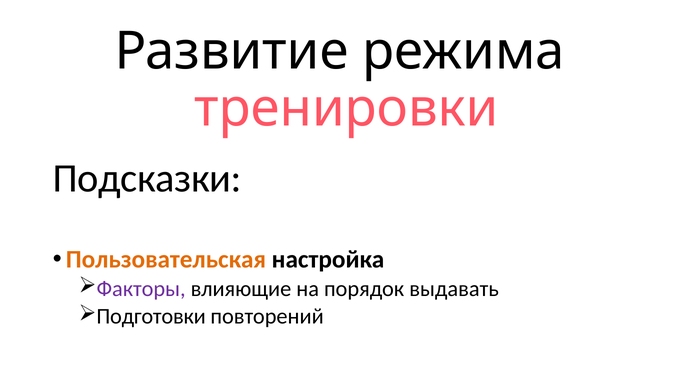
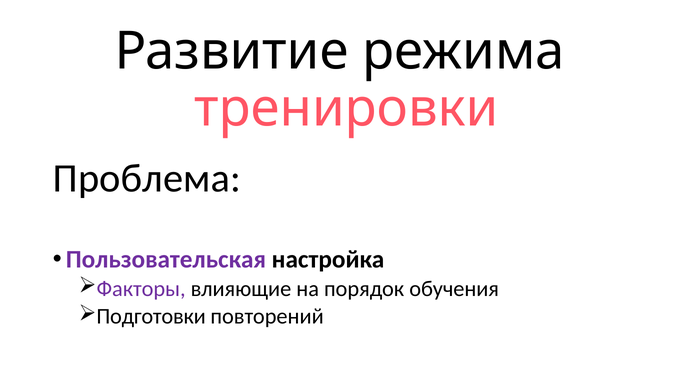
Подсказки: Подсказки -> Проблема
Пользовательская colour: orange -> purple
выдавать: выдавать -> обучения
